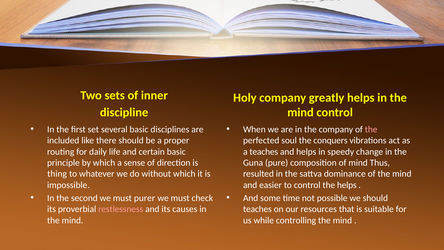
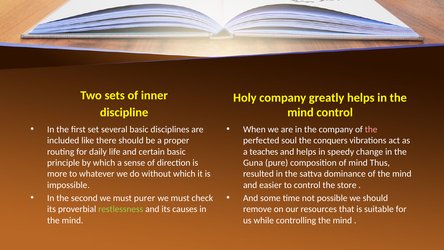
thing: thing -> more
the helps: helps -> store
restlessness colour: pink -> light green
teaches at (257, 209): teaches -> remove
